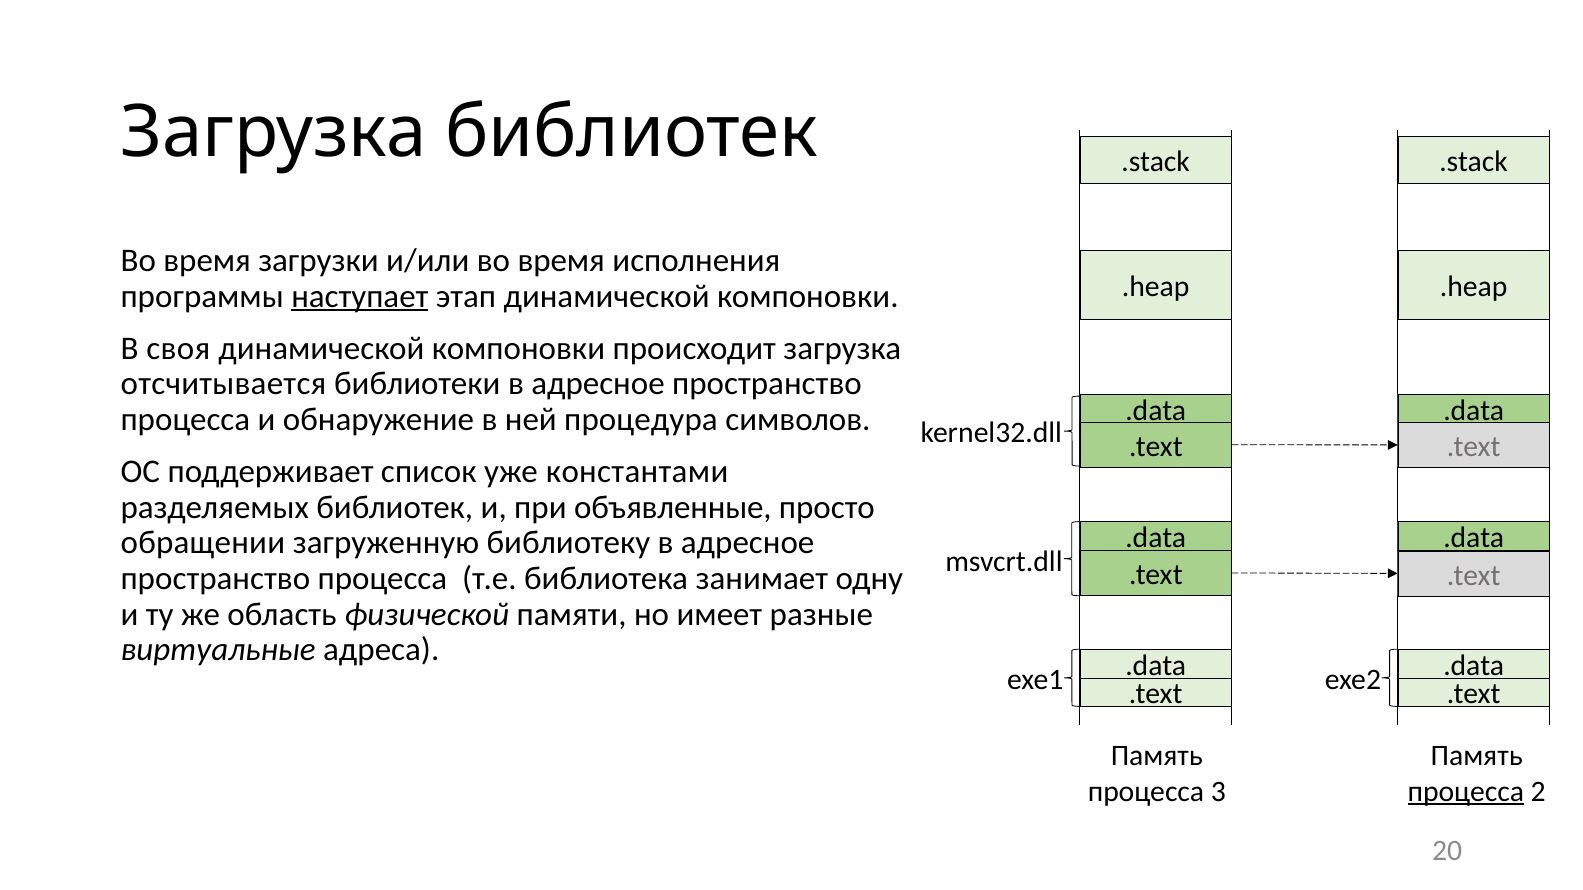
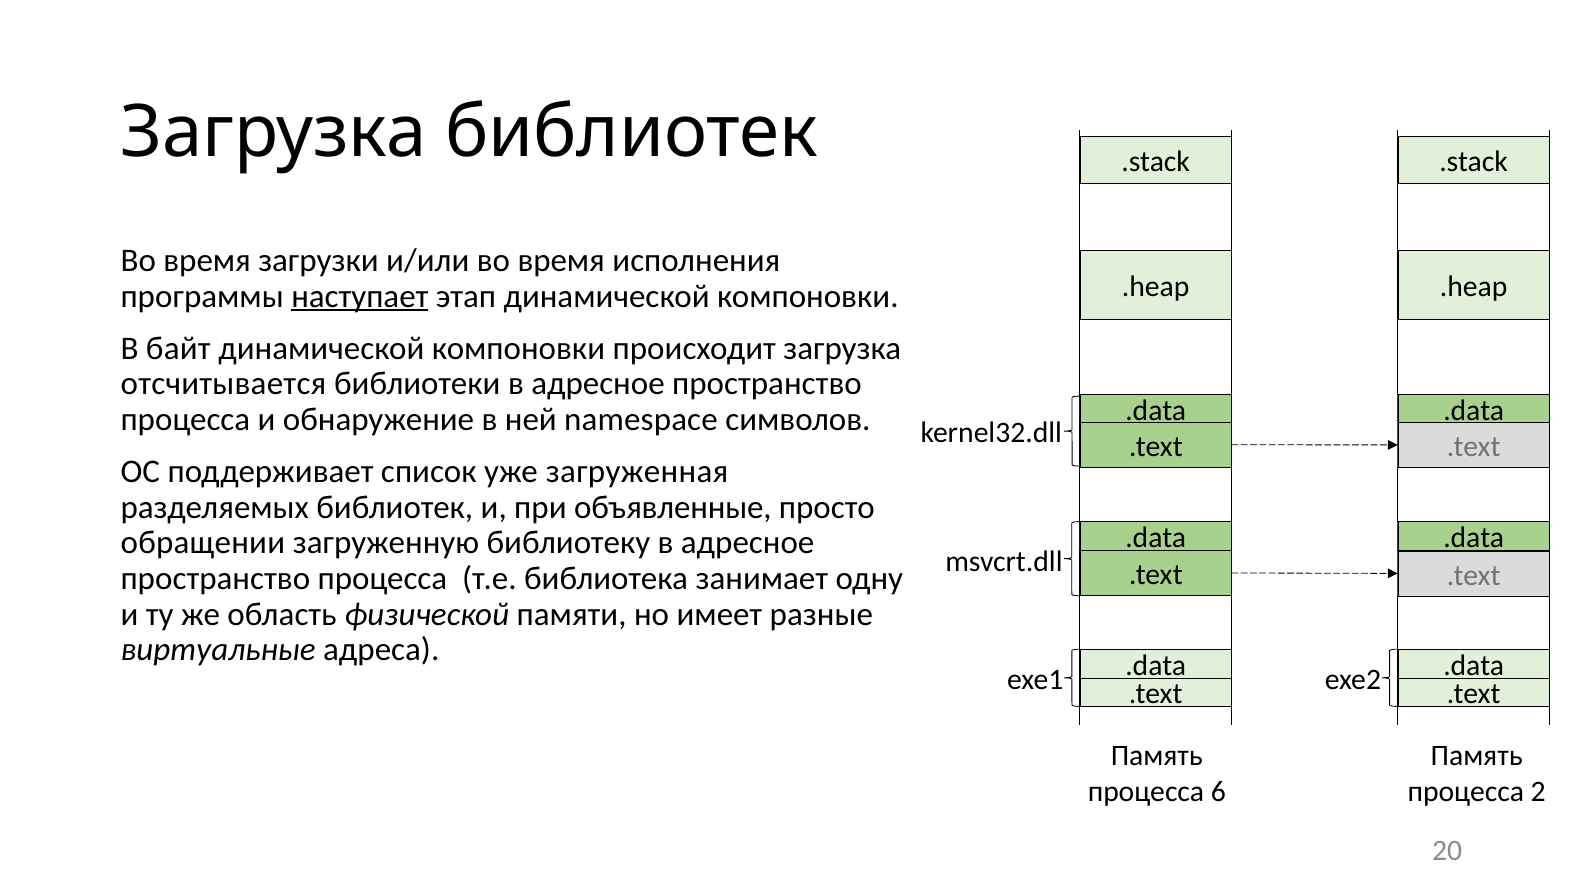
своя: своя -> байт
процедура: процедура -> namespace
константами: константами -> загруженная
3: 3 -> 6
процесса at (1466, 792) underline: present -> none
